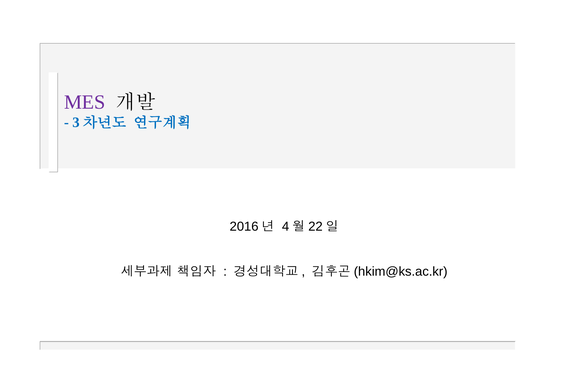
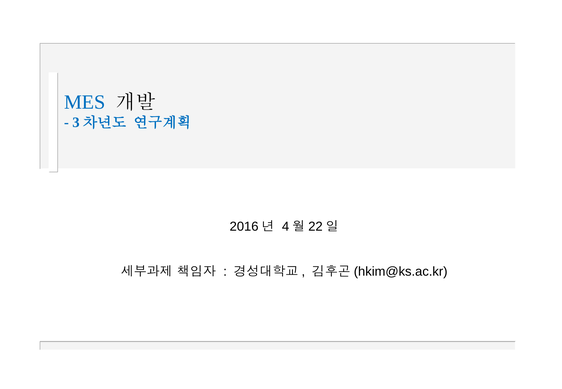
MES colour: purple -> blue
